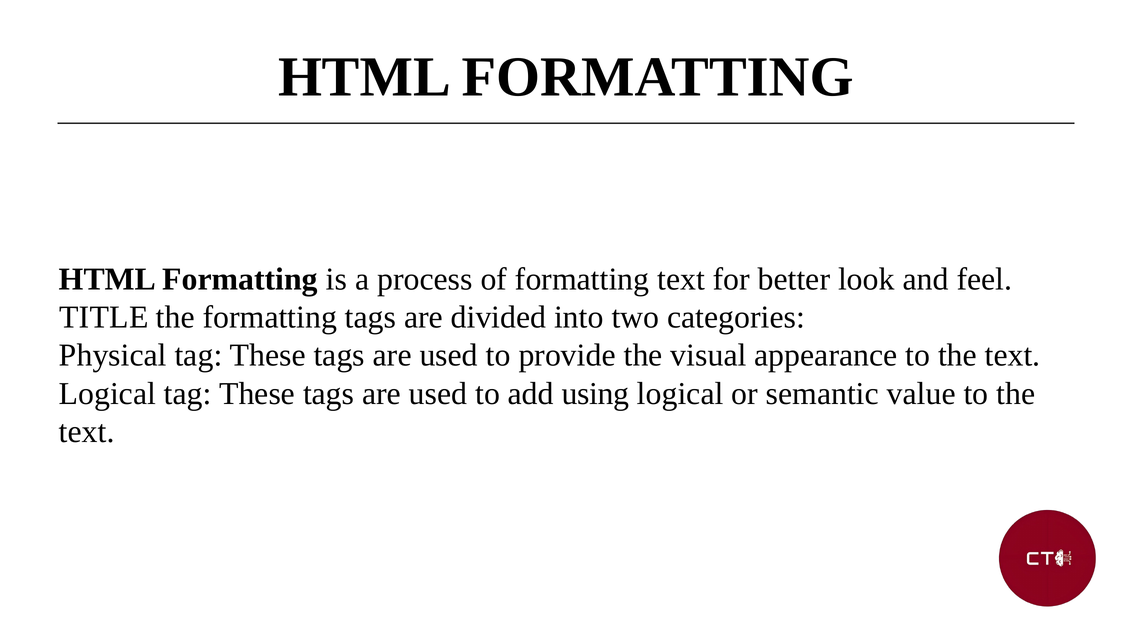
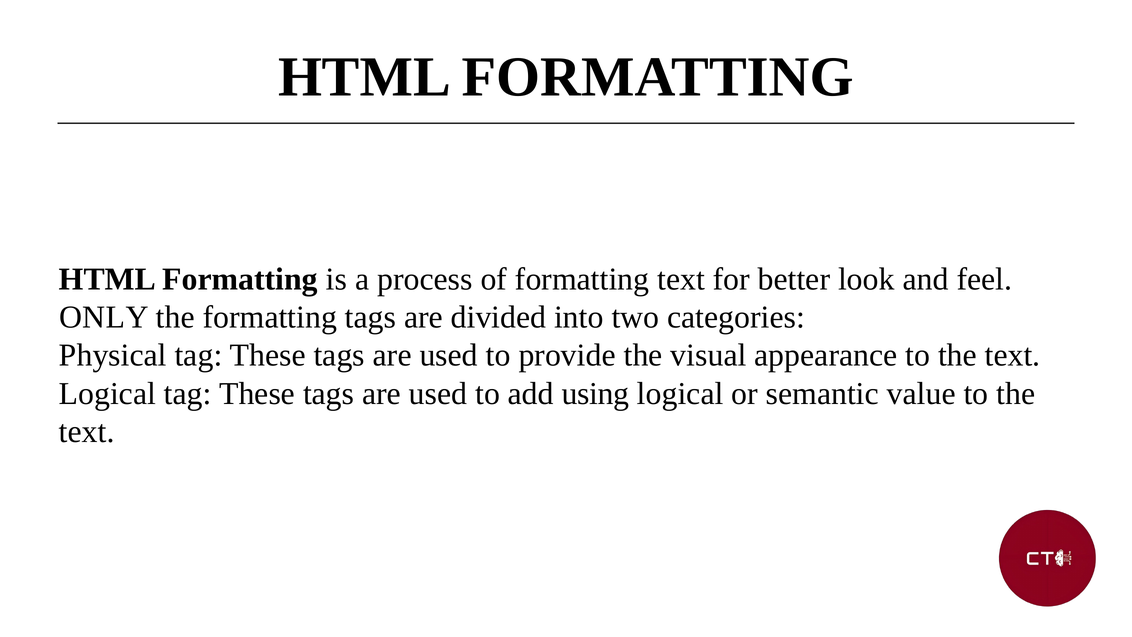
TITLE: TITLE -> ONLY
